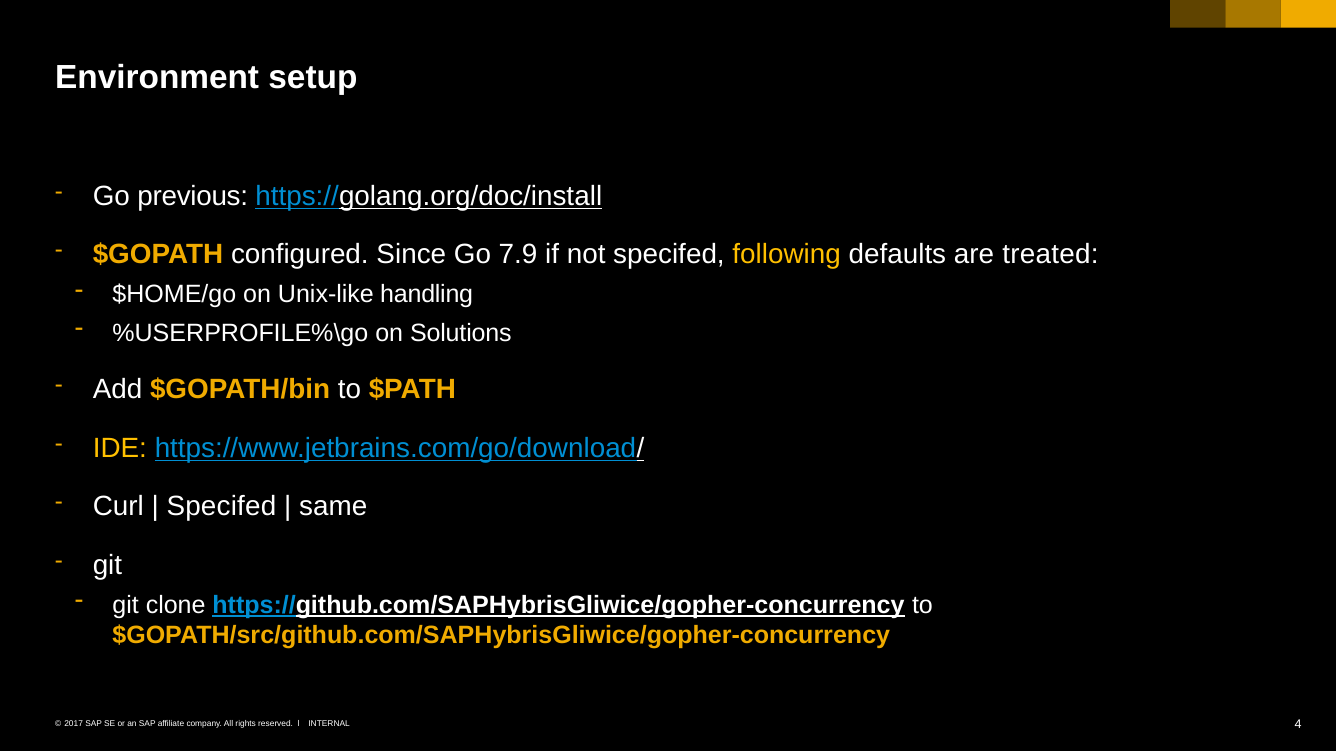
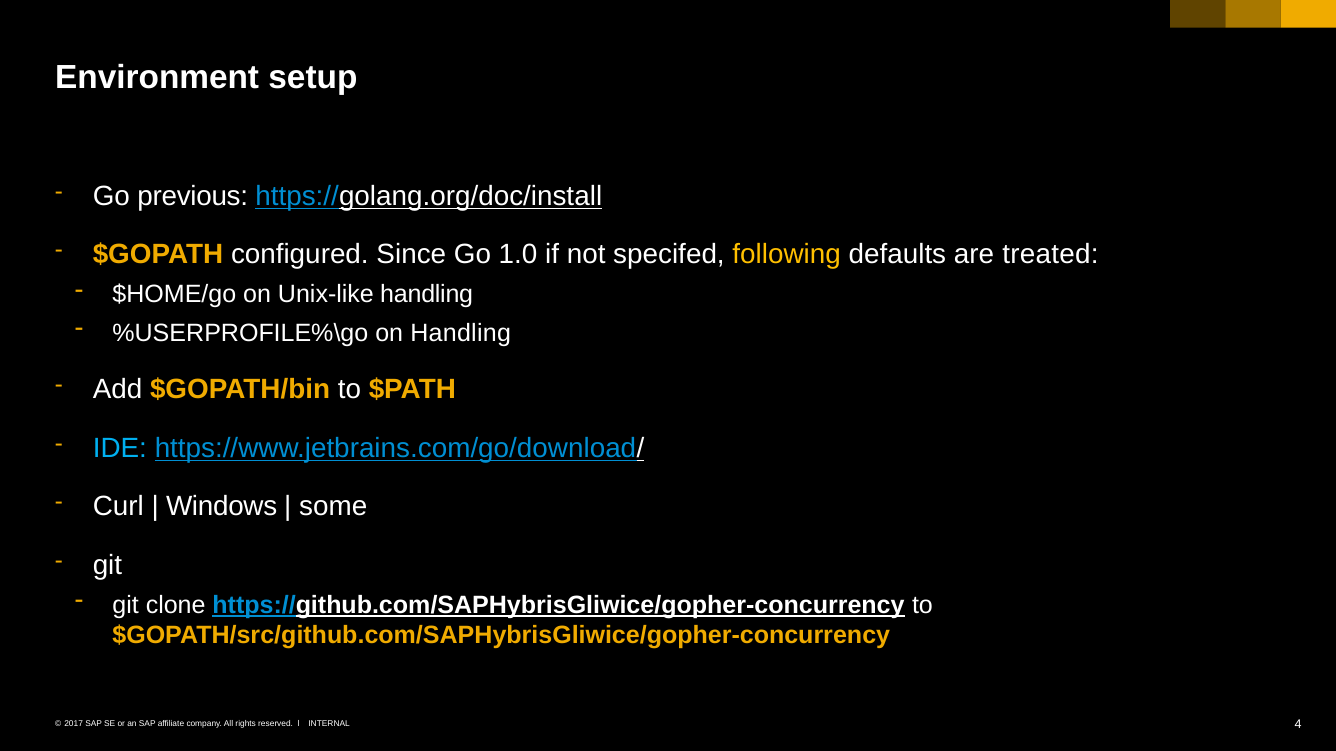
7.9: 7.9 -> 1.0
on Solutions: Solutions -> Handling
IDE colour: yellow -> light blue
Specifed at (221, 507): Specifed -> Windows
same: same -> some
